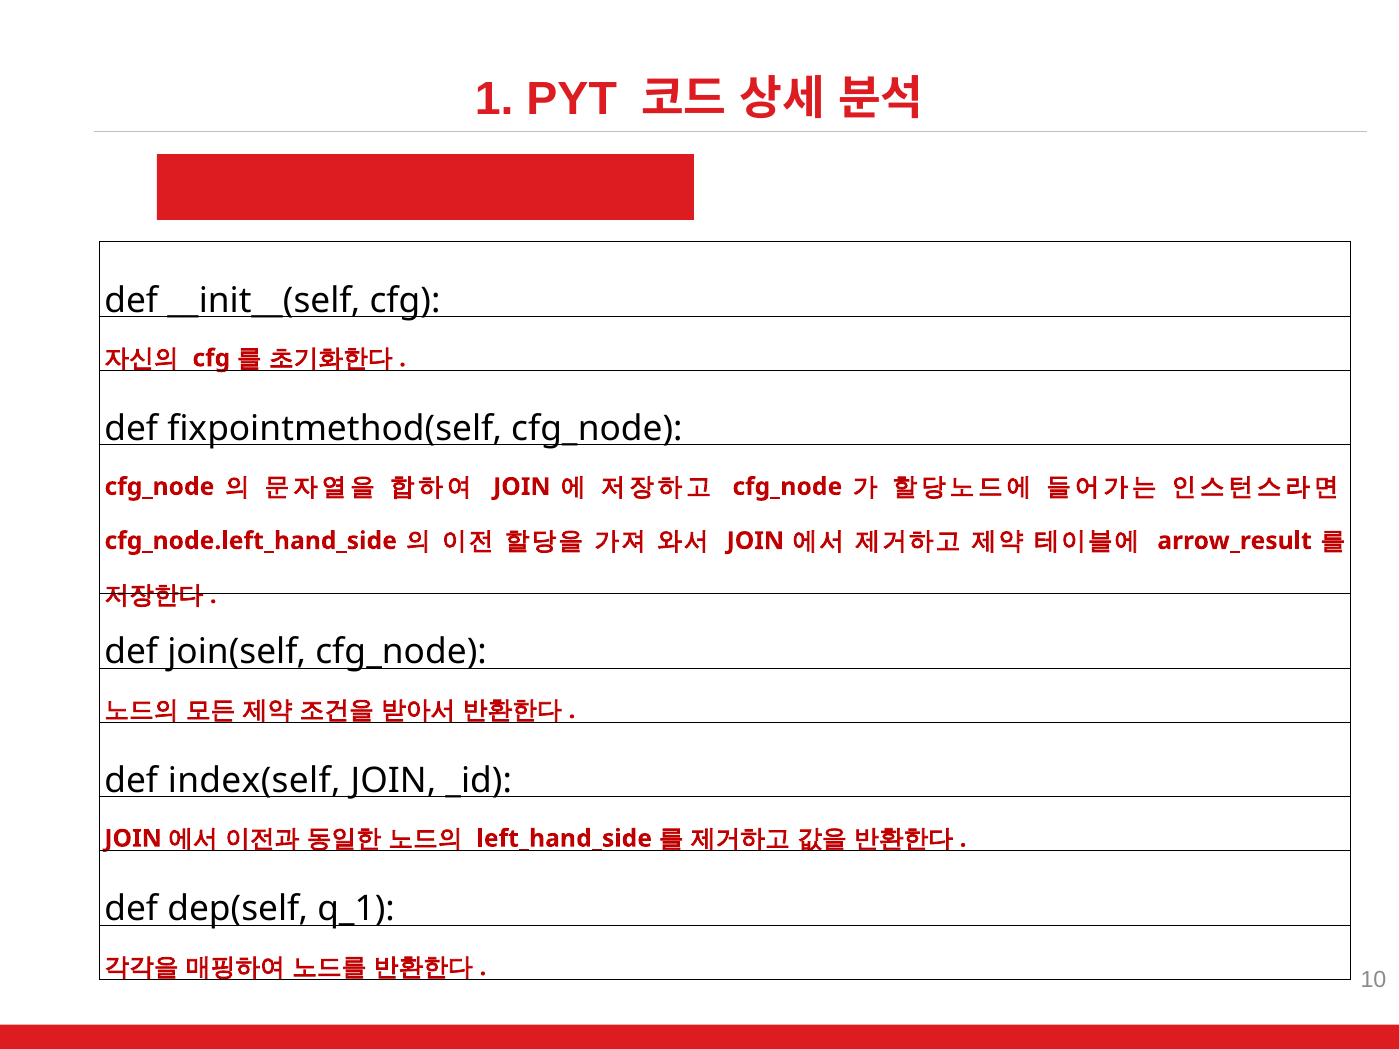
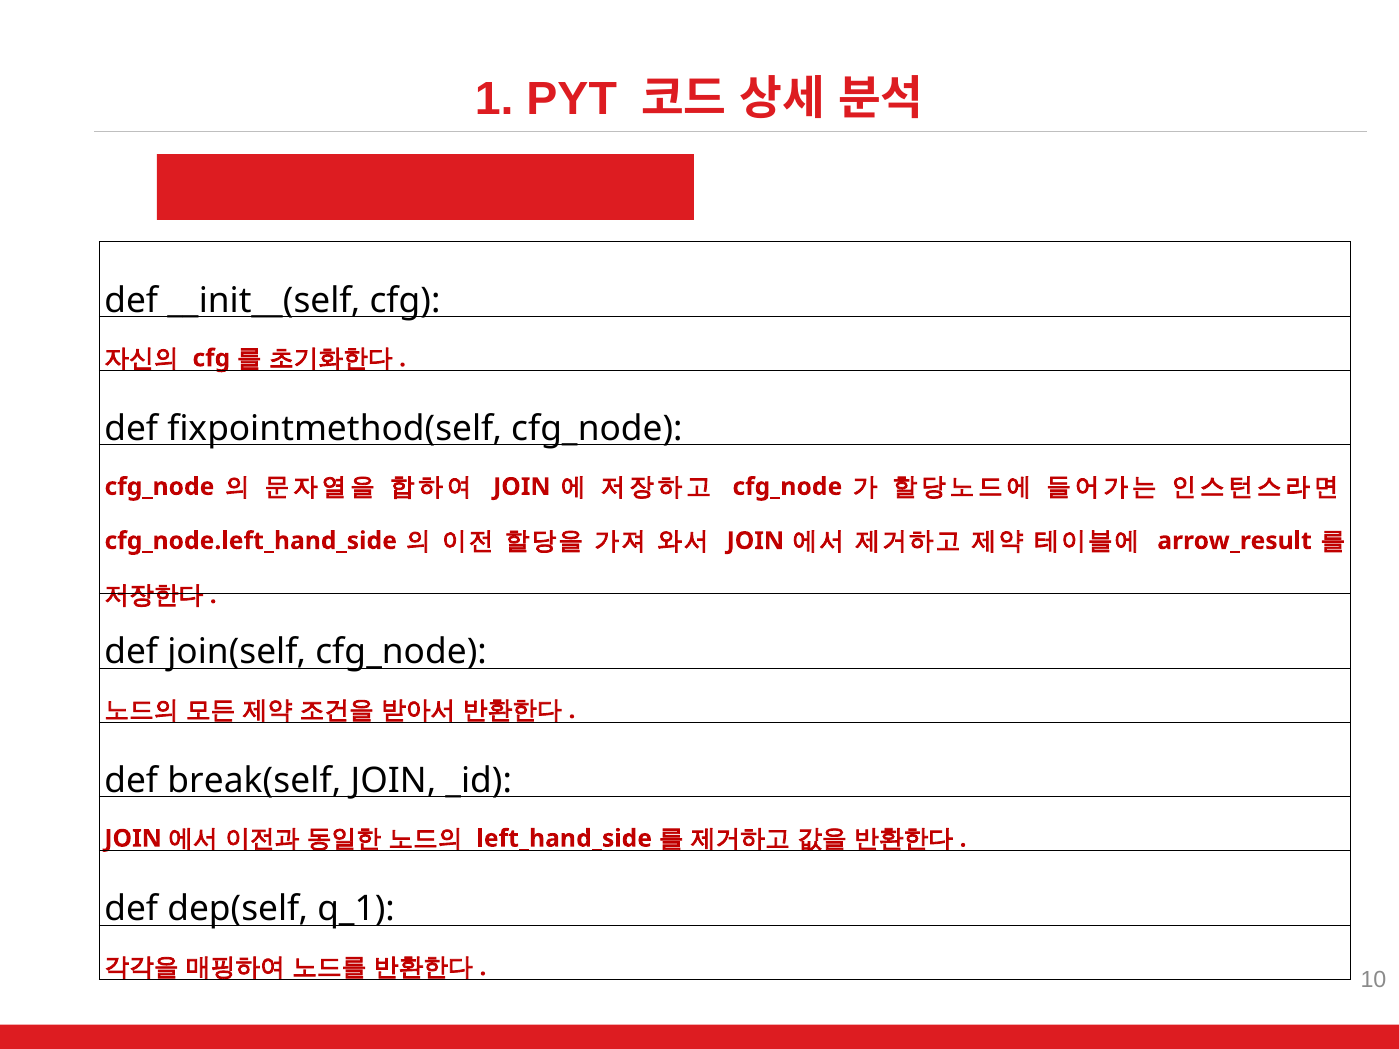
index(self: index(self -> break(self
